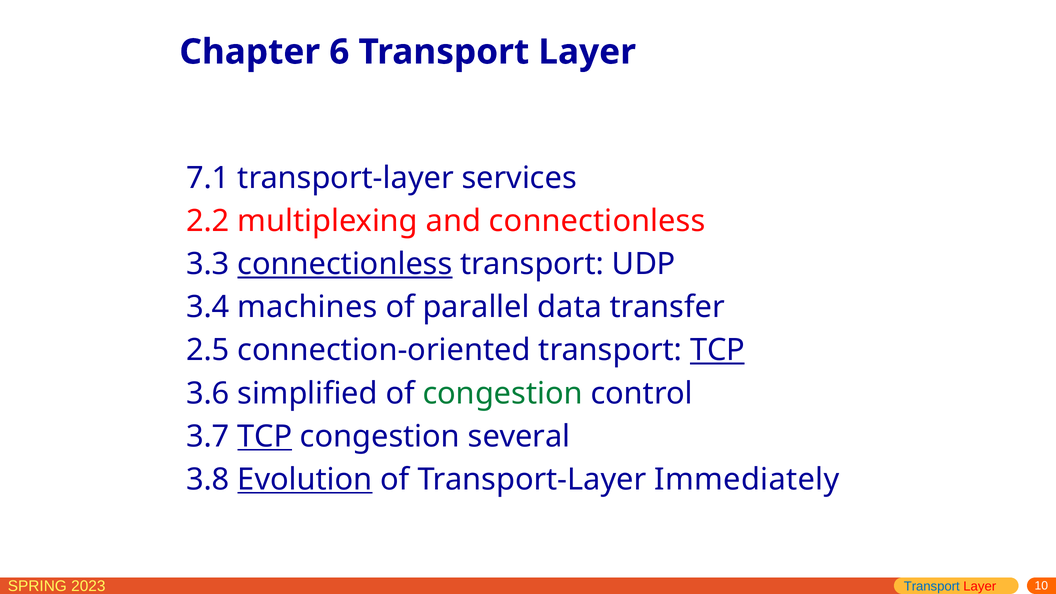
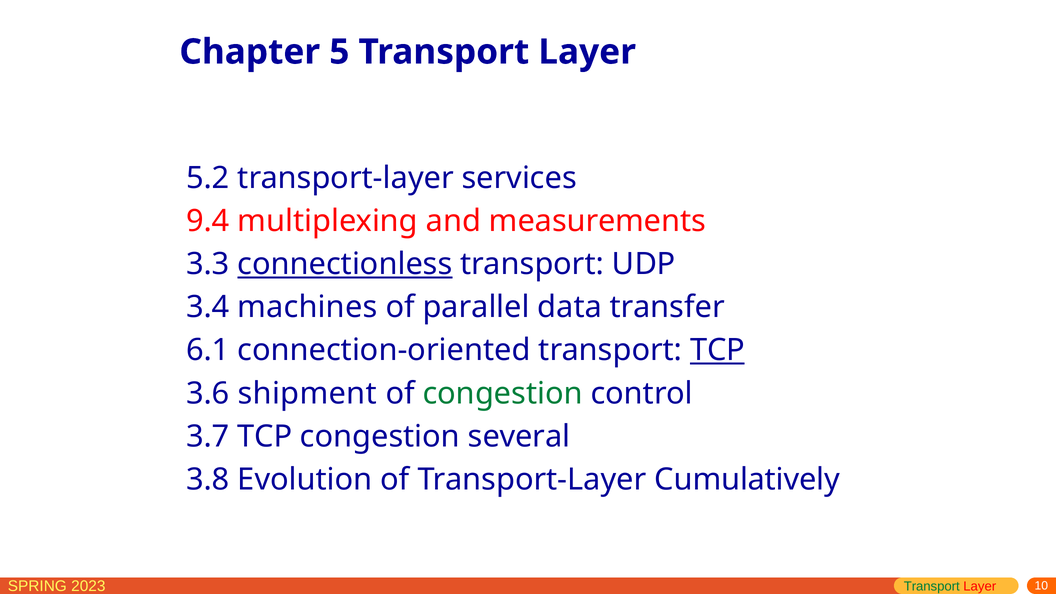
6: 6 -> 5
7.1: 7.1 -> 5.2
2.2: 2.2 -> 9.4
and connectionless: connectionless -> measurements
2.5: 2.5 -> 6.1
simplified: simplified -> shipment
TCP at (265, 436) underline: present -> none
Evolution underline: present -> none
Immediately: Immediately -> Cumulatively
Transport at (932, 586) colour: blue -> green
